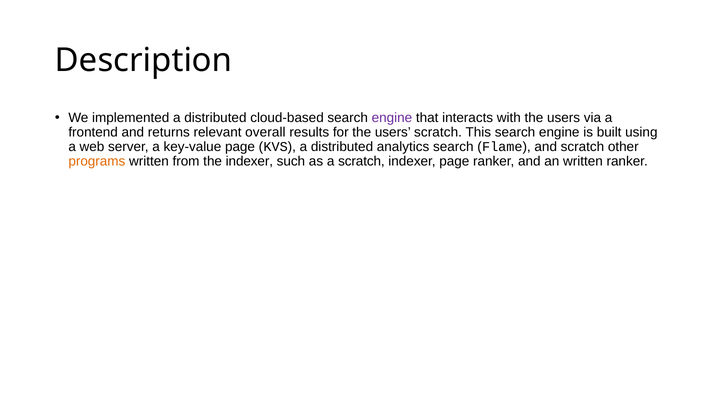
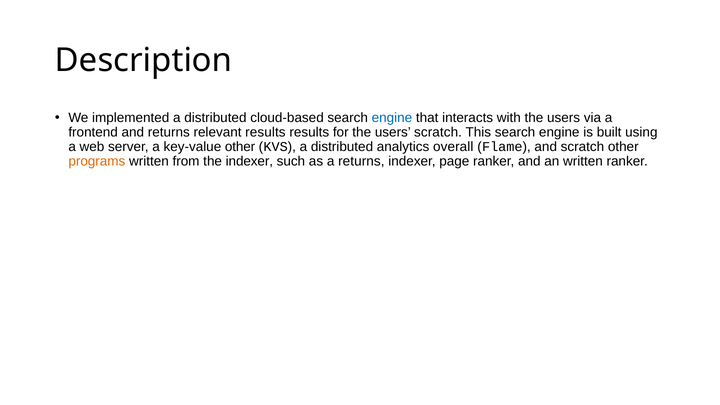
engine at (392, 118) colour: purple -> blue
relevant overall: overall -> results
key-value page: page -> other
analytics search: search -> overall
a scratch: scratch -> returns
